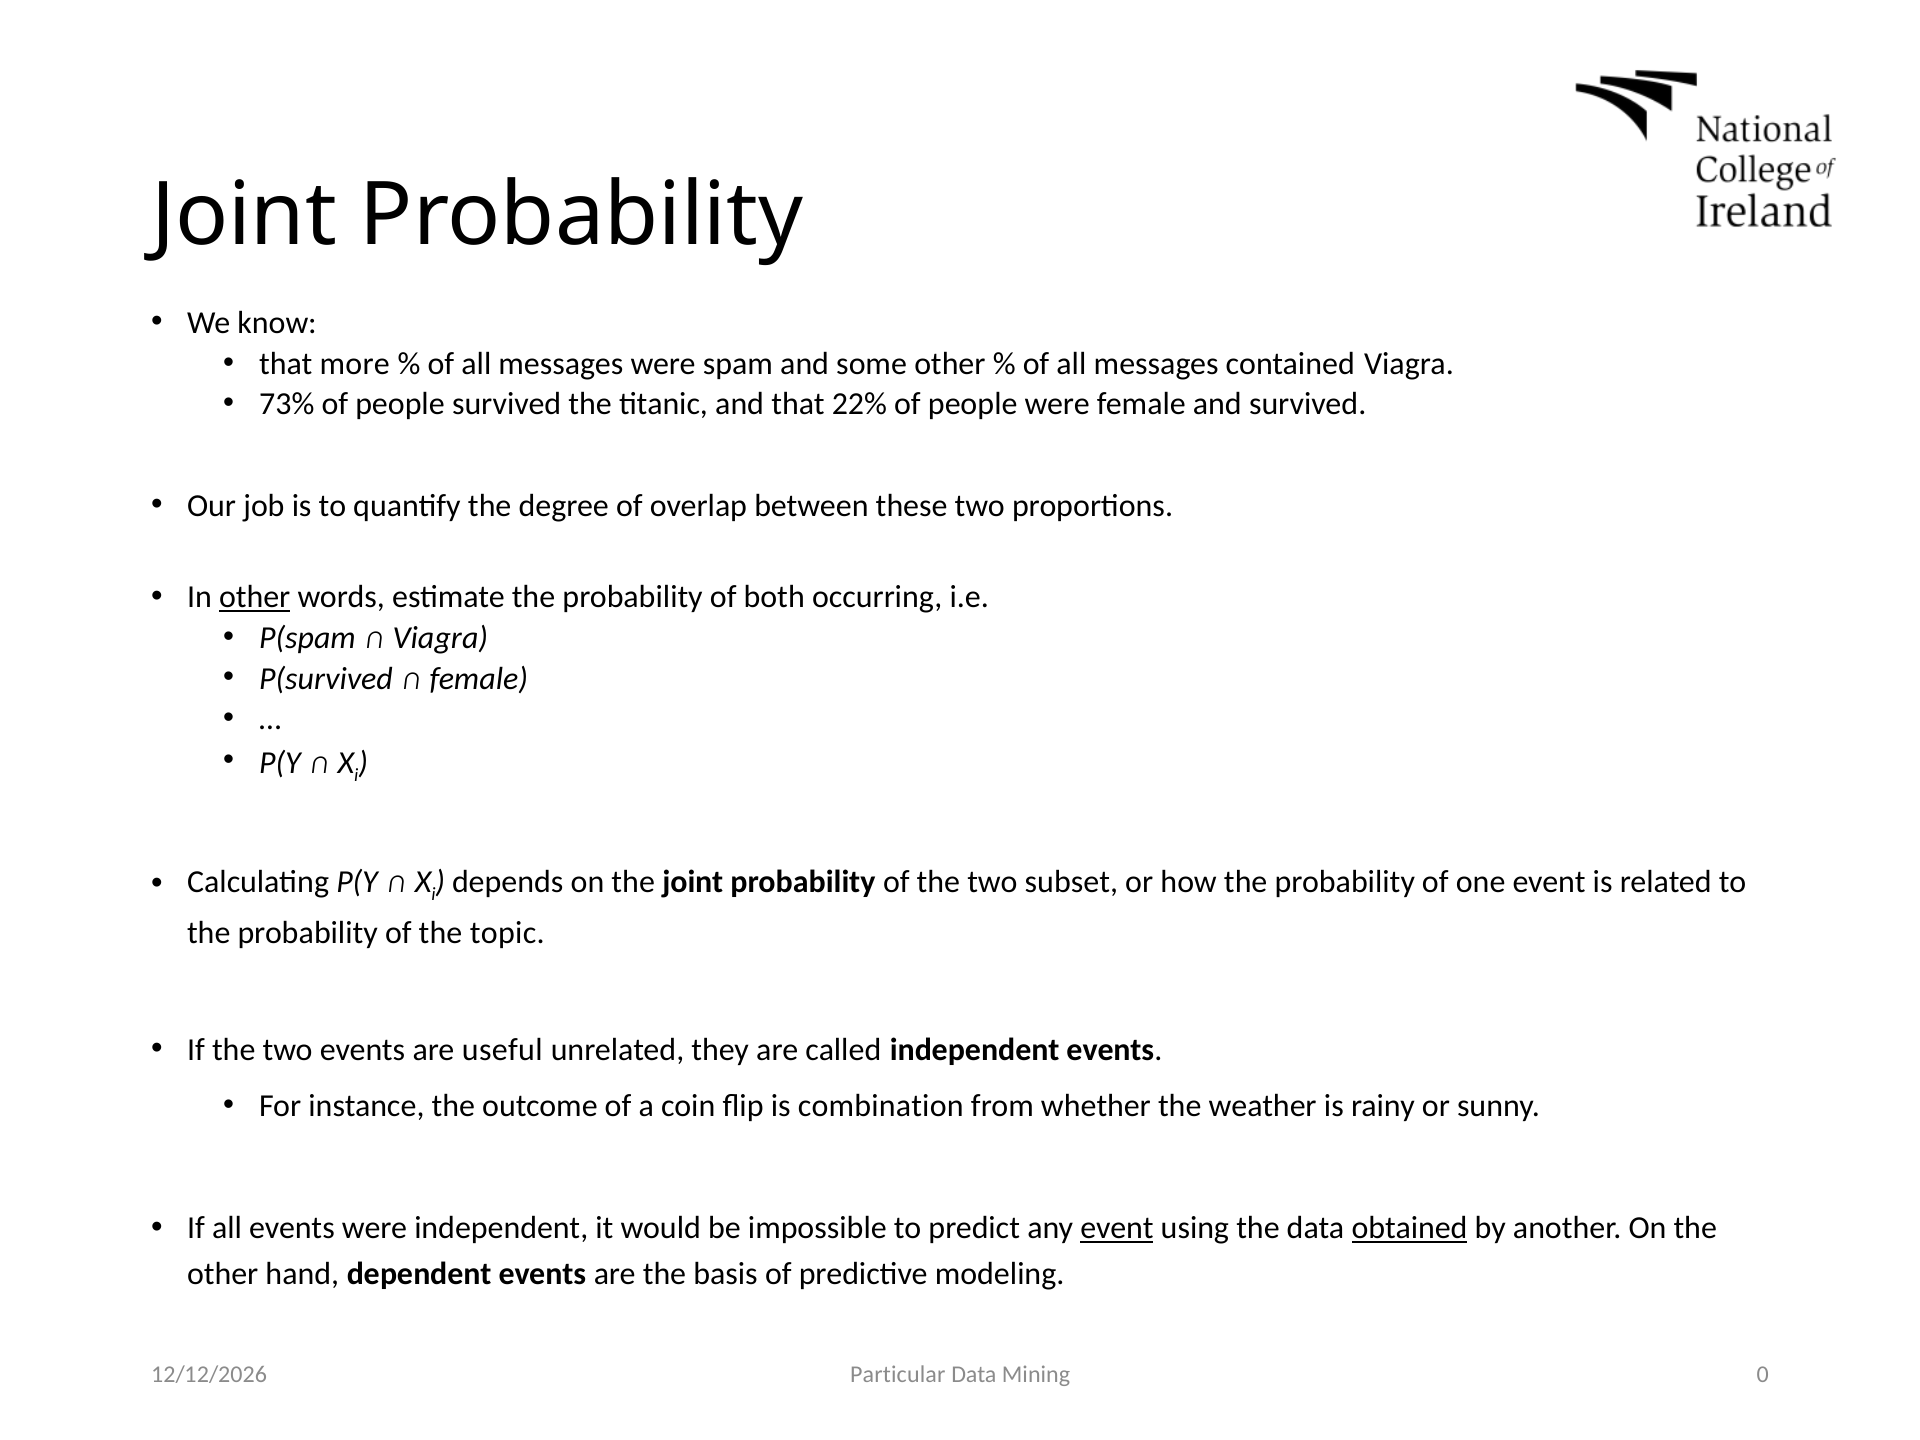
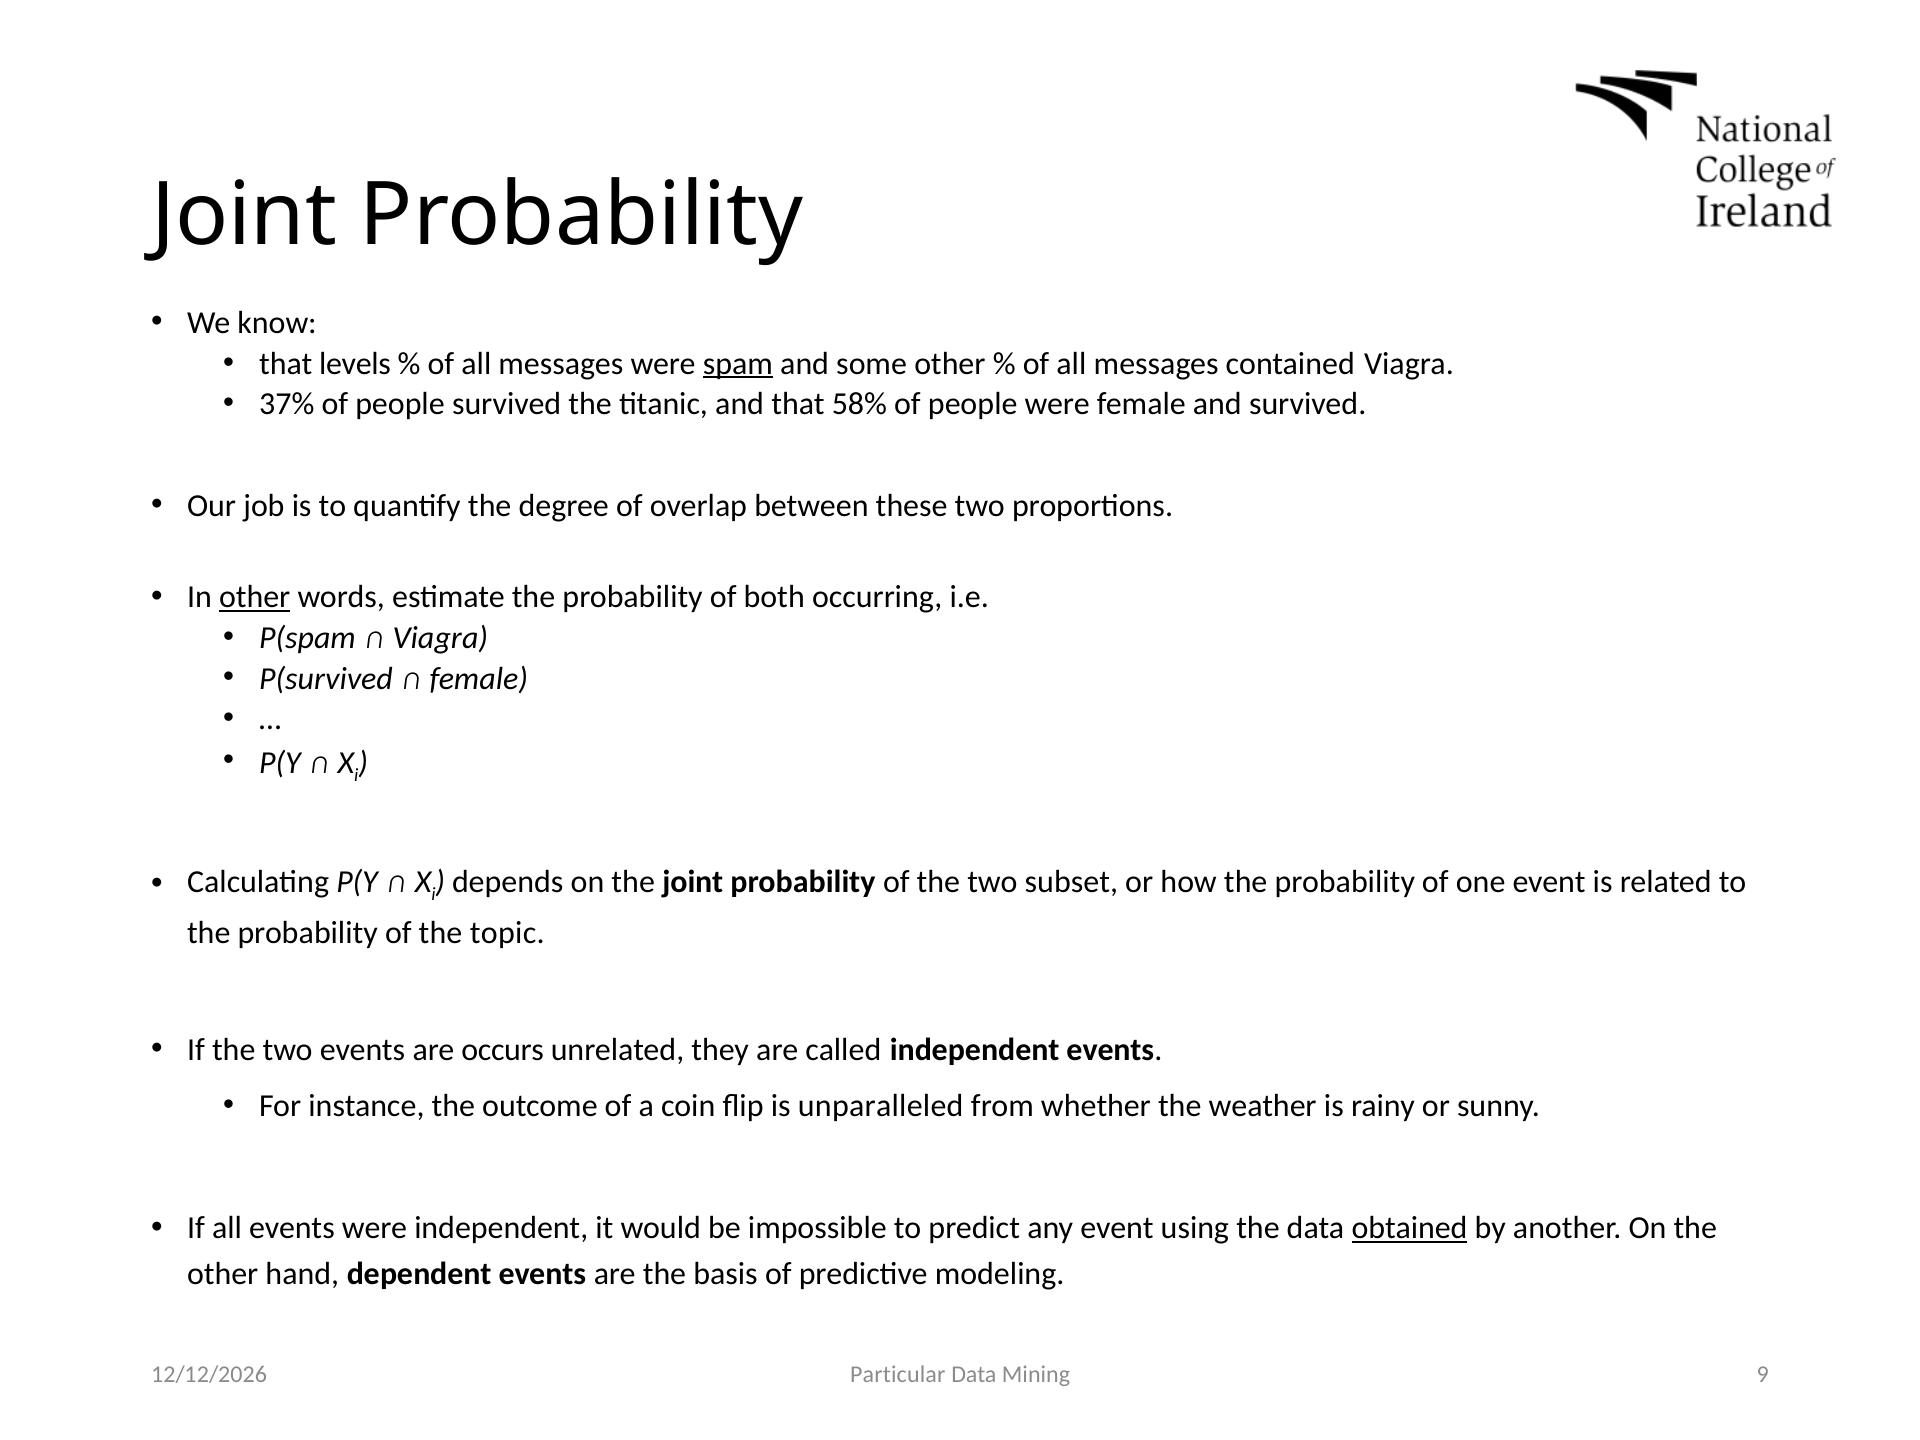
more: more -> levels
spam underline: none -> present
73%: 73% -> 37%
22%: 22% -> 58%
useful: useful -> occurs
combination: combination -> unparalleled
event at (1117, 1228) underline: present -> none
0: 0 -> 9
